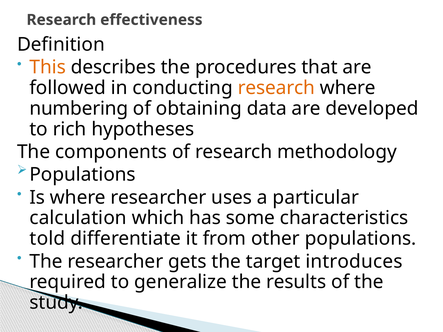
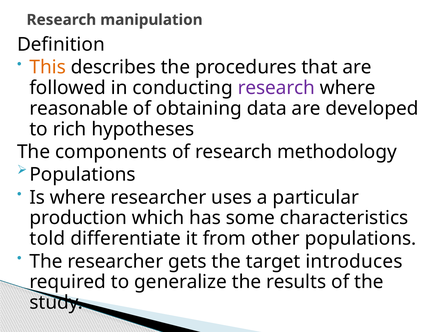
effectiveness: effectiveness -> manipulation
research at (276, 88) colour: orange -> purple
numbering: numbering -> reasonable
calculation: calculation -> production
